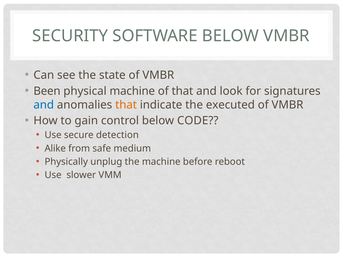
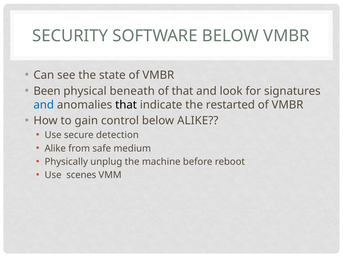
physical machine: machine -> beneath
that at (126, 105) colour: orange -> black
executed: executed -> restarted
below CODE: CODE -> ALIKE
slower: slower -> scenes
